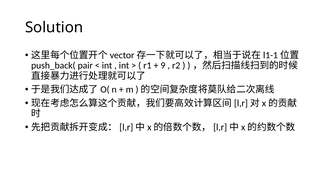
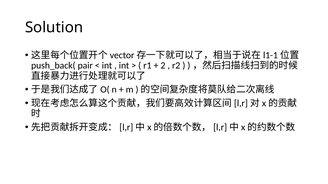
9: 9 -> 2
